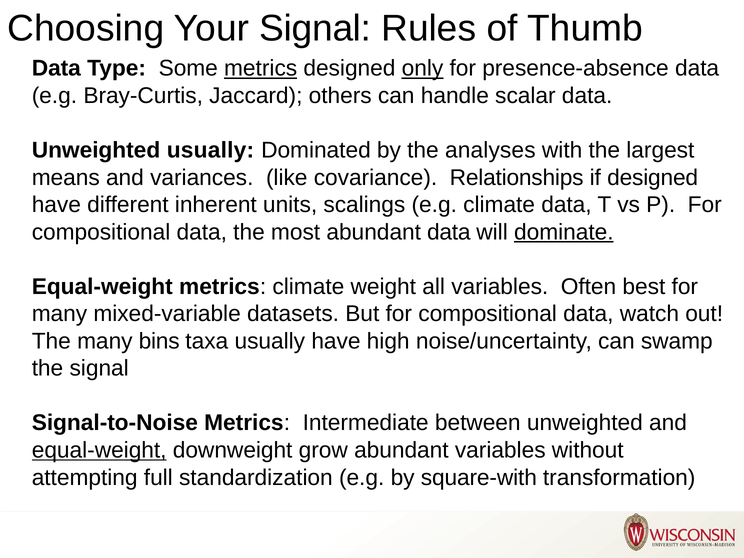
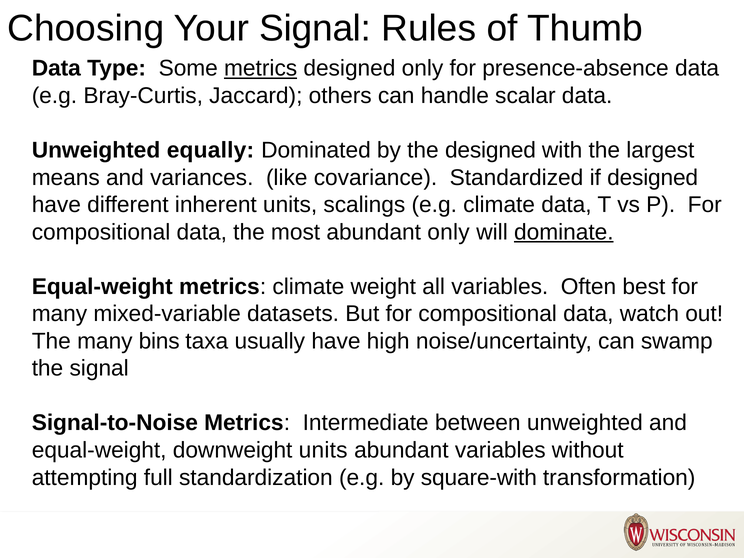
only at (423, 68) underline: present -> none
Unweighted usually: usually -> equally
the analyses: analyses -> designed
Relationships: Relationships -> Standardized
abundant data: data -> only
equal-weight at (99, 450) underline: present -> none
downweight grow: grow -> units
